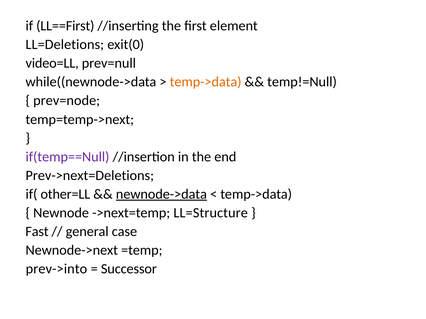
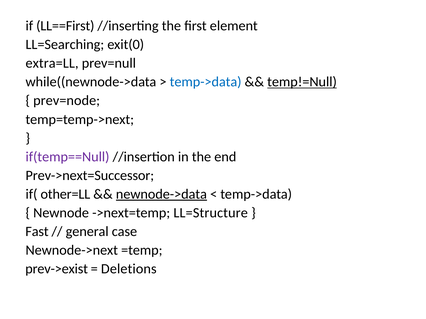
LL=Deletions: LL=Deletions -> LL=Searching
video=LL: video=LL -> extra=LL
temp->data at (206, 82) colour: orange -> blue
temp!=Null underline: none -> present
Prev->next=Deletions: Prev->next=Deletions -> Prev->next=Successor
prev->into: prev->into -> prev->exist
Successor: Successor -> Deletions
